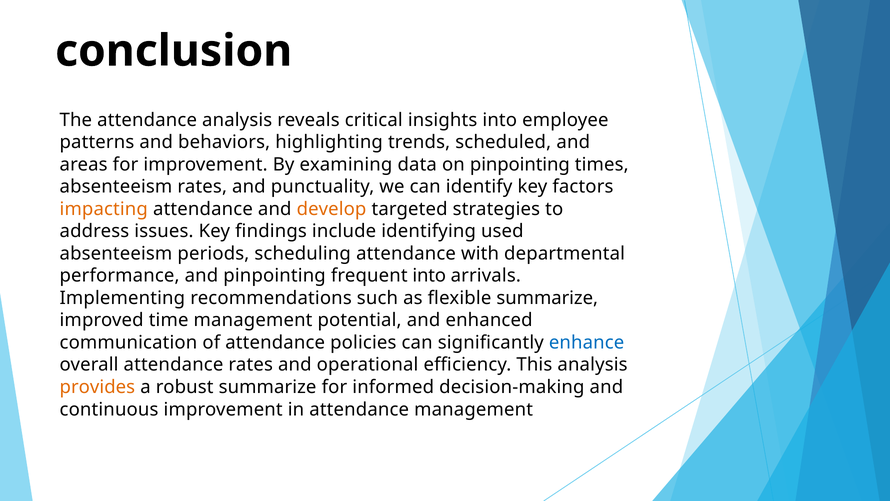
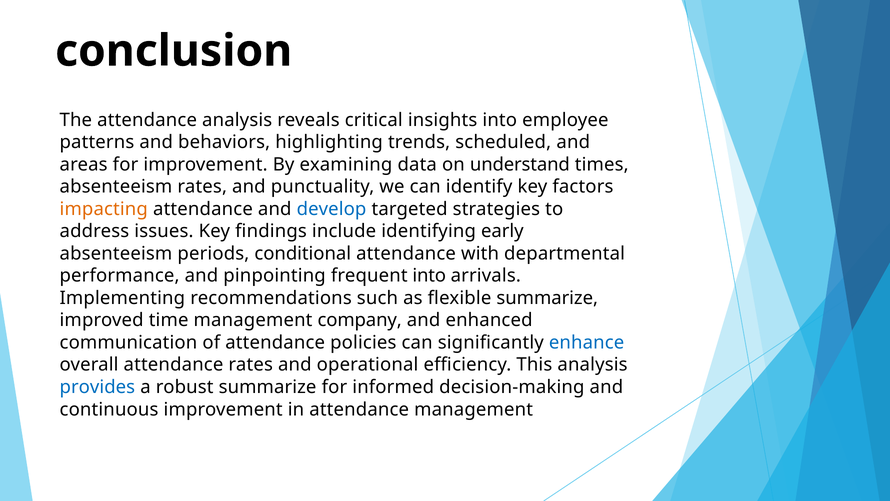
on pinpointing: pinpointing -> understand
develop colour: orange -> blue
used: used -> early
scheduling: scheduling -> conditional
potential: potential -> company
provides colour: orange -> blue
